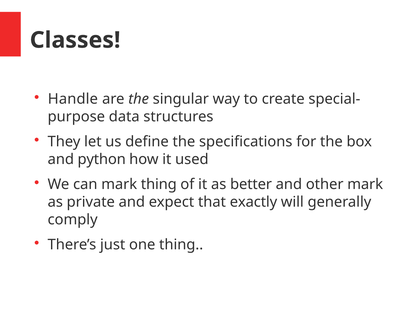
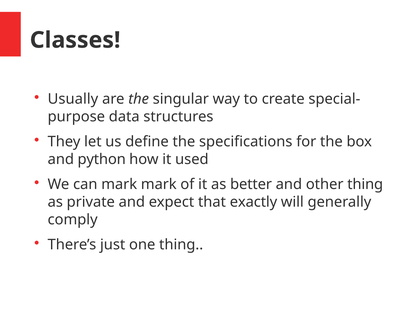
Handle: Handle -> Usually
mark thing: thing -> mark
other mark: mark -> thing
